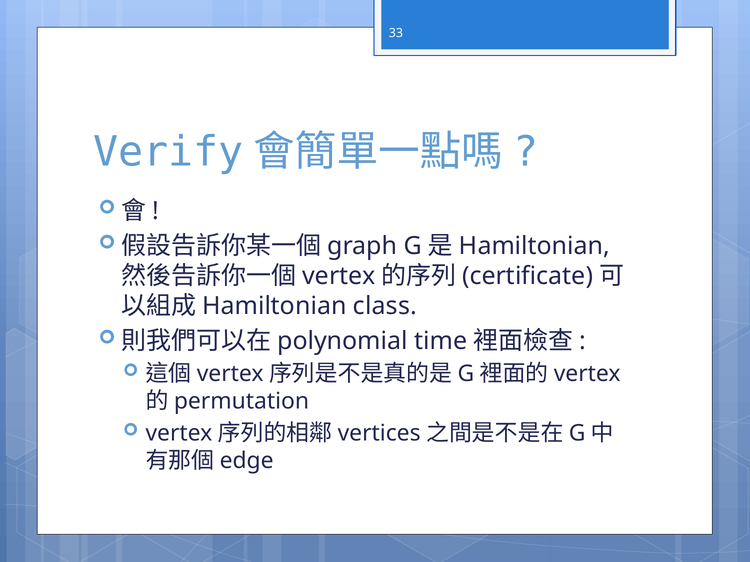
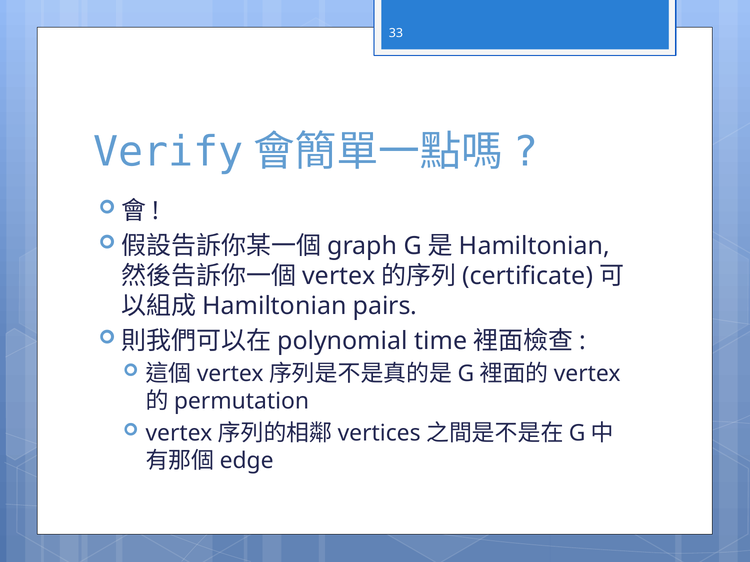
class: class -> pairs
